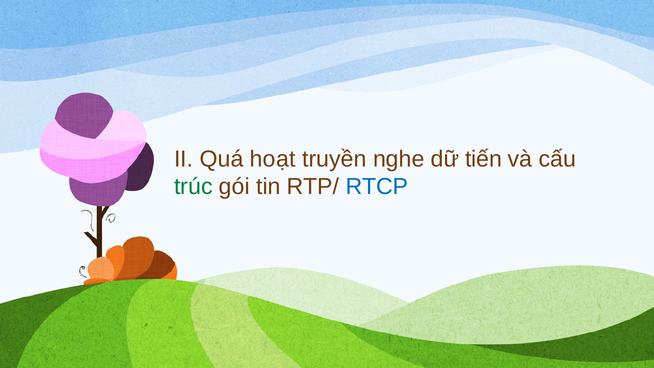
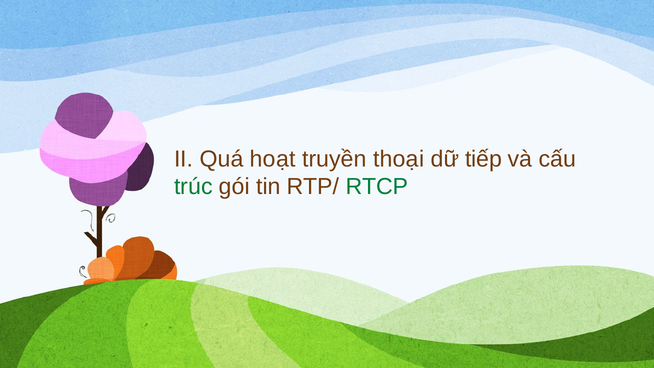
nghe: nghe -> thoại
tiến: tiến -> tiếp
RTCP colour: blue -> green
